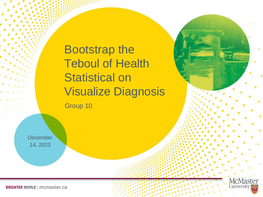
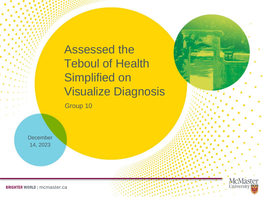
Bootstrap: Bootstrap -> Assessed
Statistical: Statistical -> Simplified
